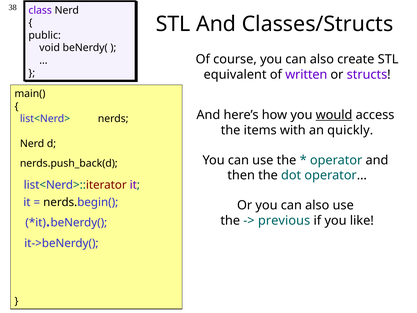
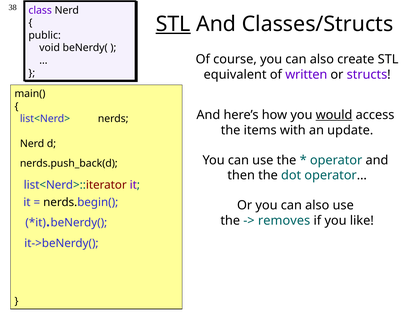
STL at (173, 24) underline: none -> present
quickly: quickly -> update
previous: previous -> removes
